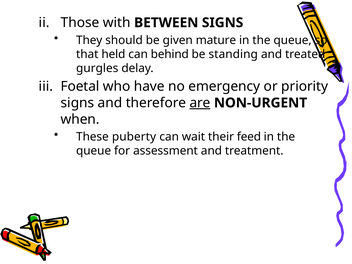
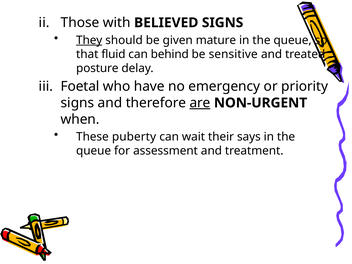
BETWEEN: BETWEEN -> BELIEVED
They underline: none -> present
held: held -> fluid
standing: standing -> sensitive
gurgles: gurgles -> posture
feed: feed -> says
